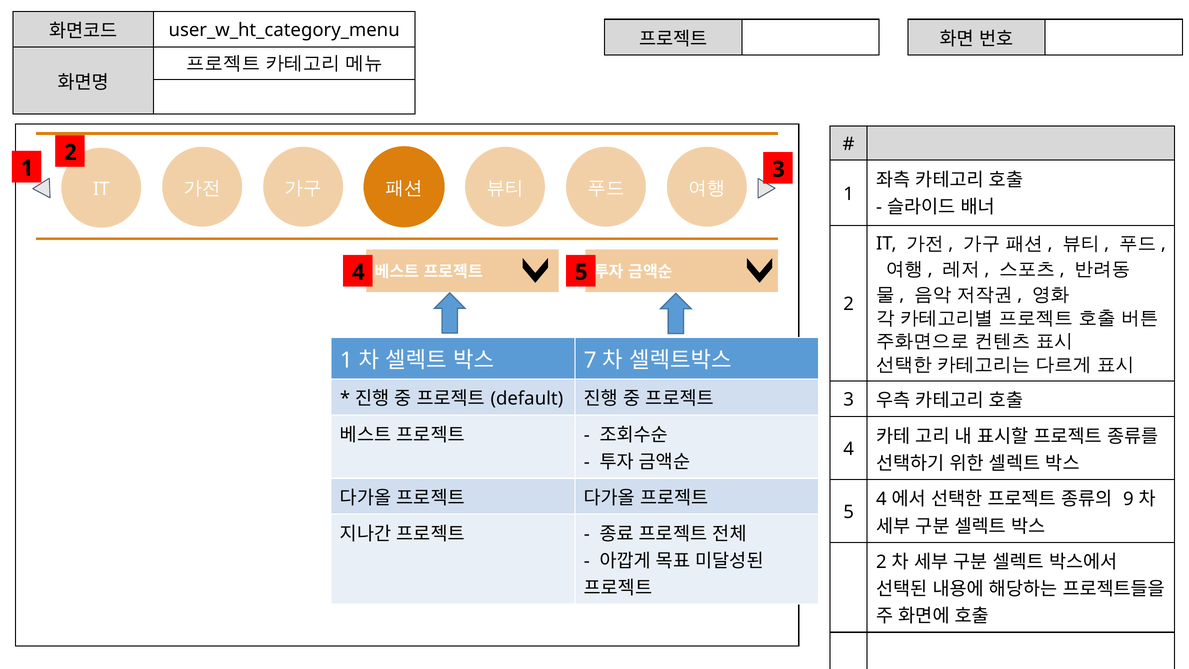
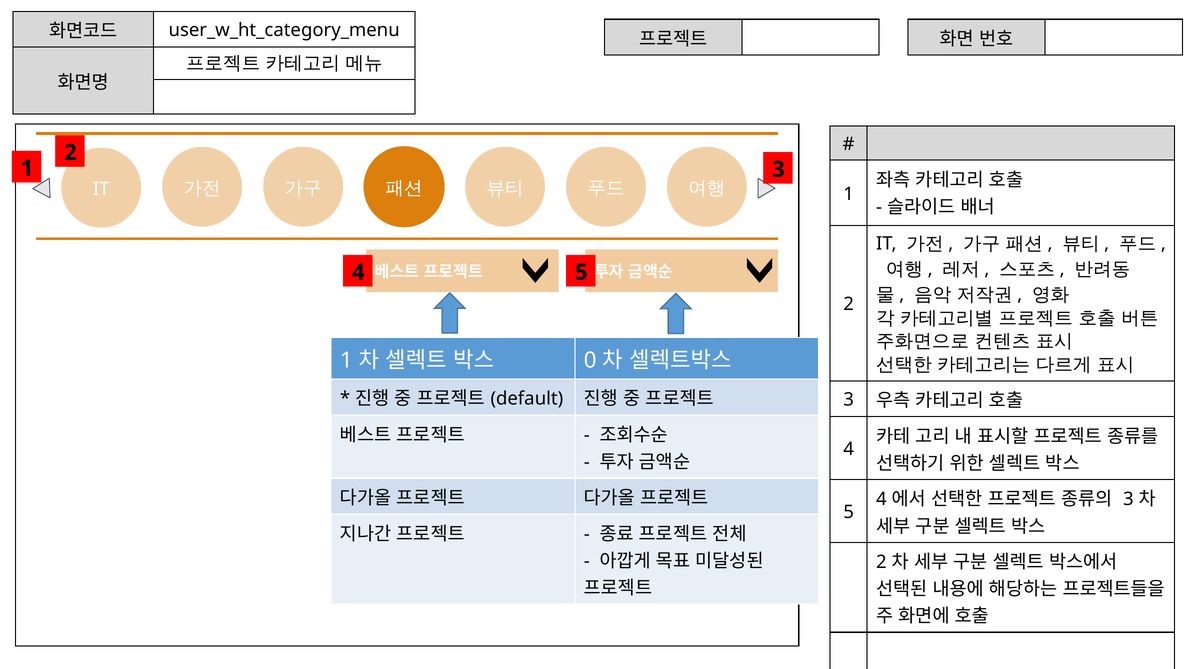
7: 7 -> 0
9 at (1128, 499): 9 -> 3
